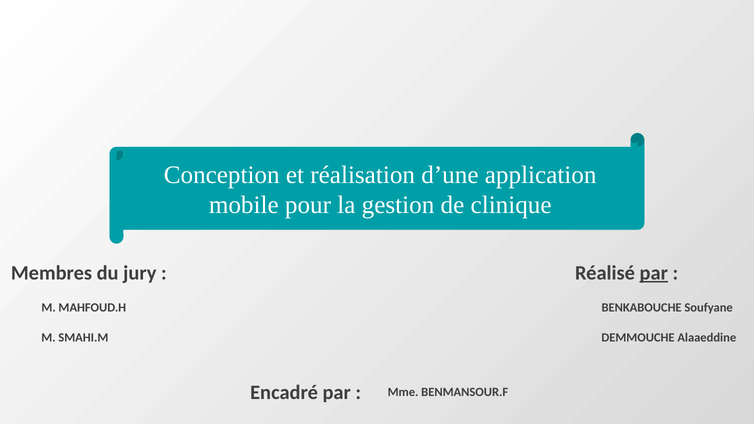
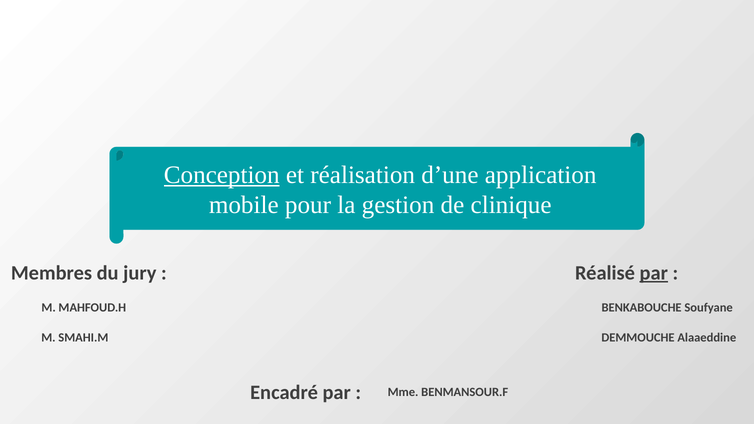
Conception underline: none -> present
